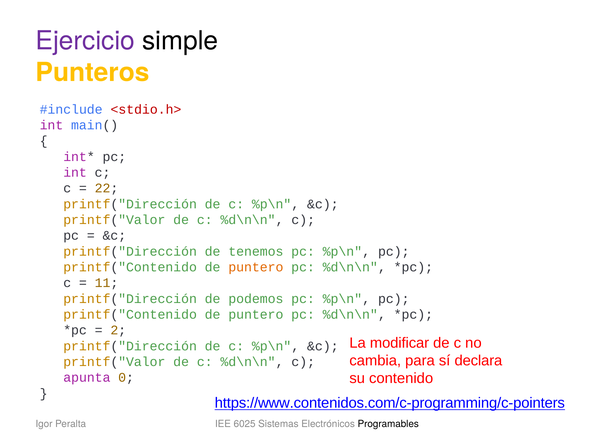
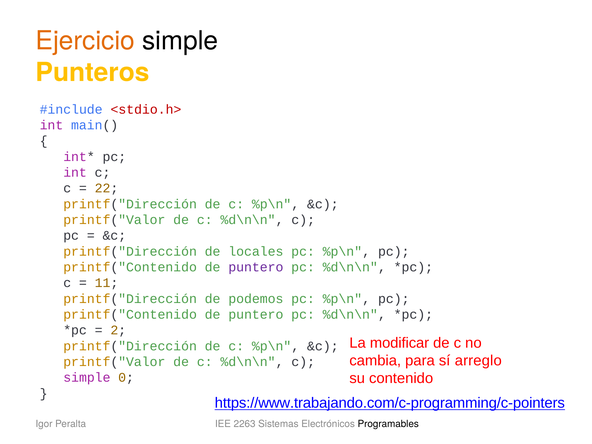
Ejercicio colour: purple -> orange
tenemos: tenemos -> locales
puntero at (256, 267) colour: orange -> purple
declara: declara -> arreglo
apunta at (87, 378): apunta -> simple
https://www.contenidos.com/c-programming/c-pointers: https://www.contenidos.com/c-programming/c-pointers -> https://www.trabajando.com/c-programming/c-pointers
6025: 6025 -> 2263
